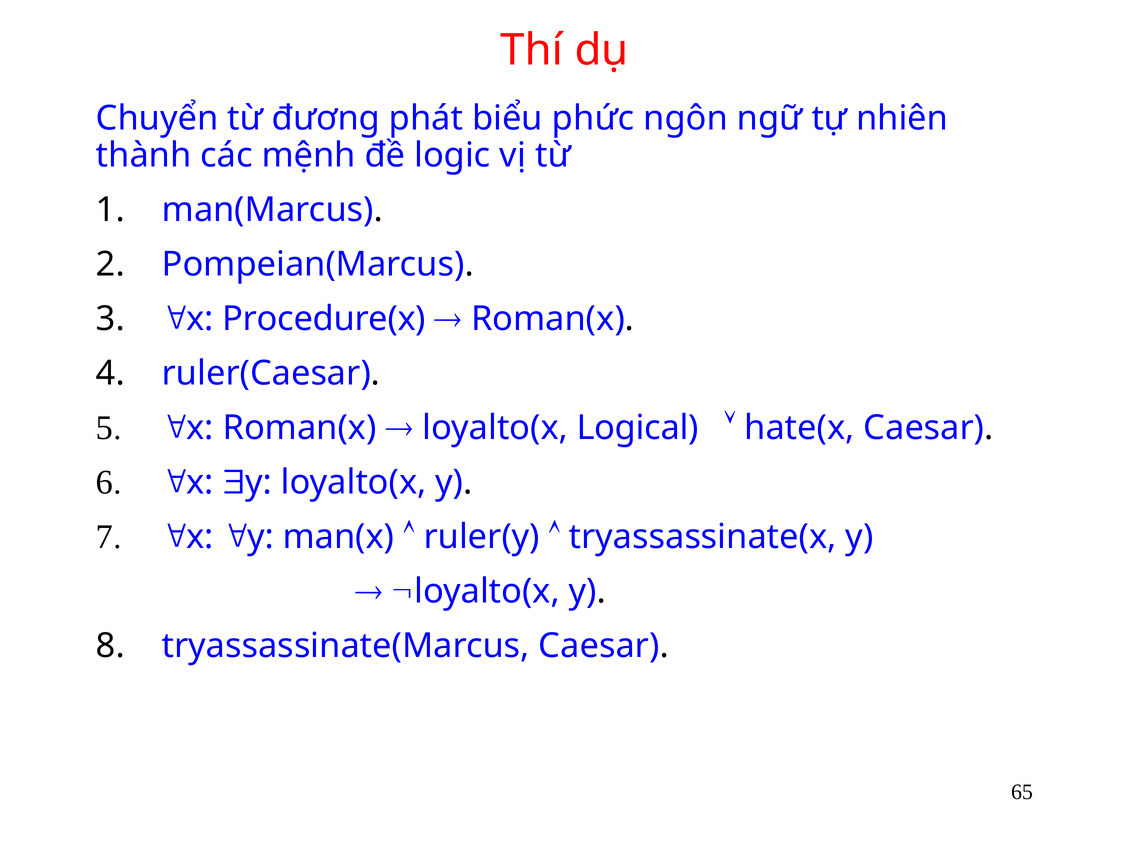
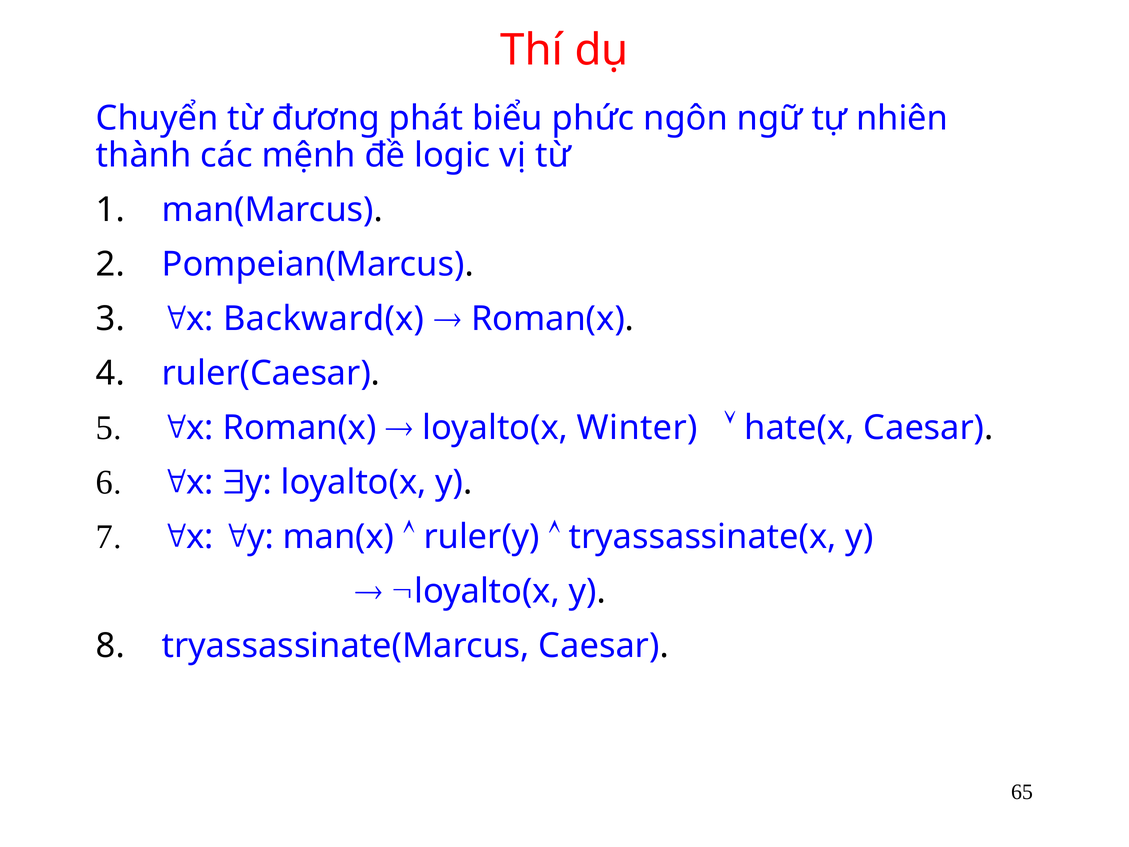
Procedure(x: Procedure(x -> Backward(x
Logical: Logical -> Winter
